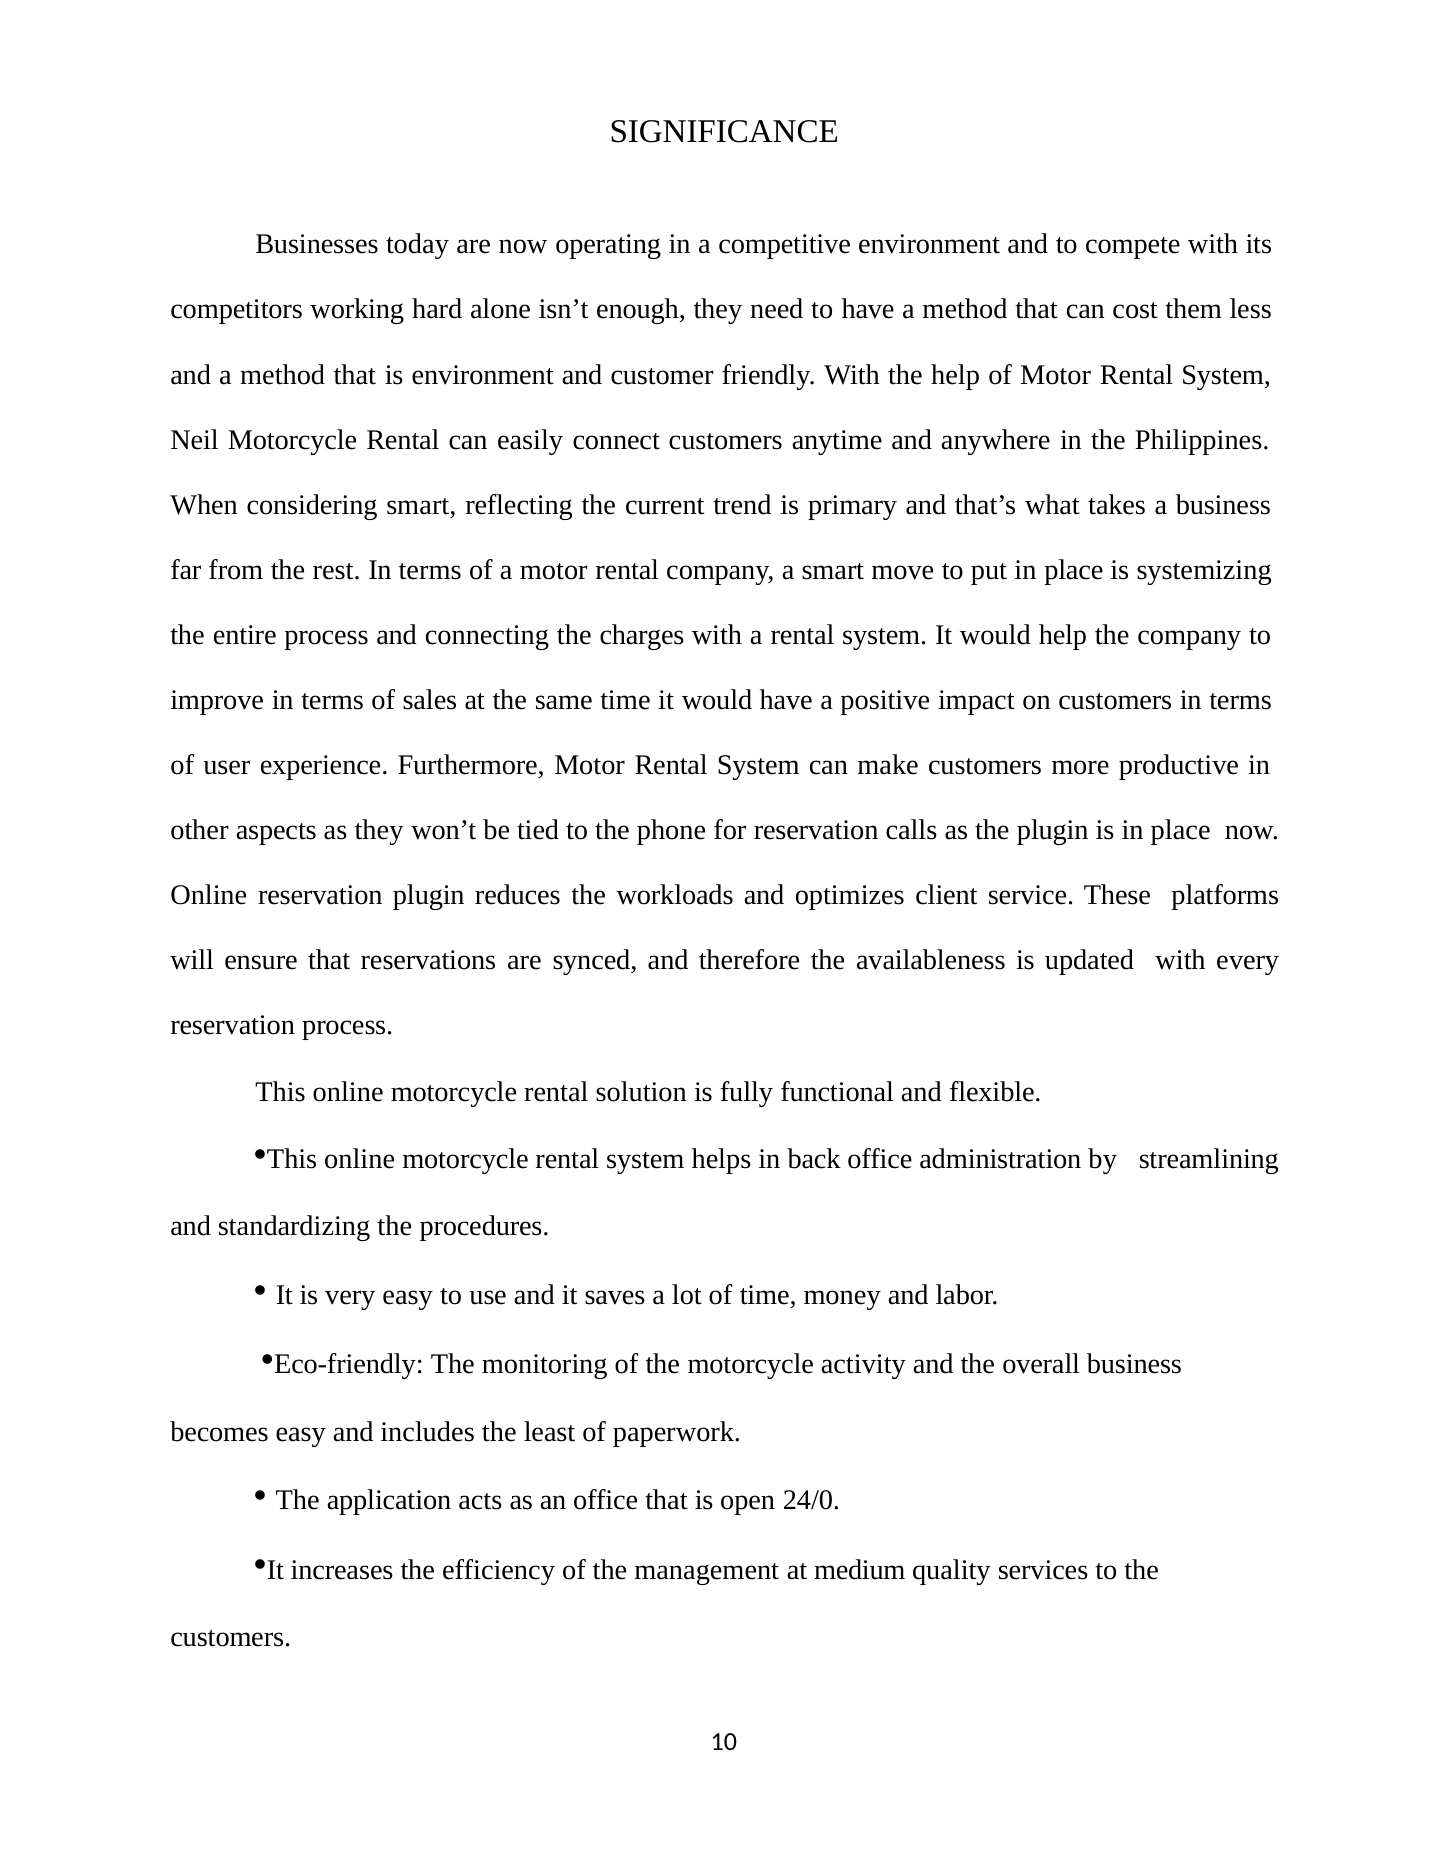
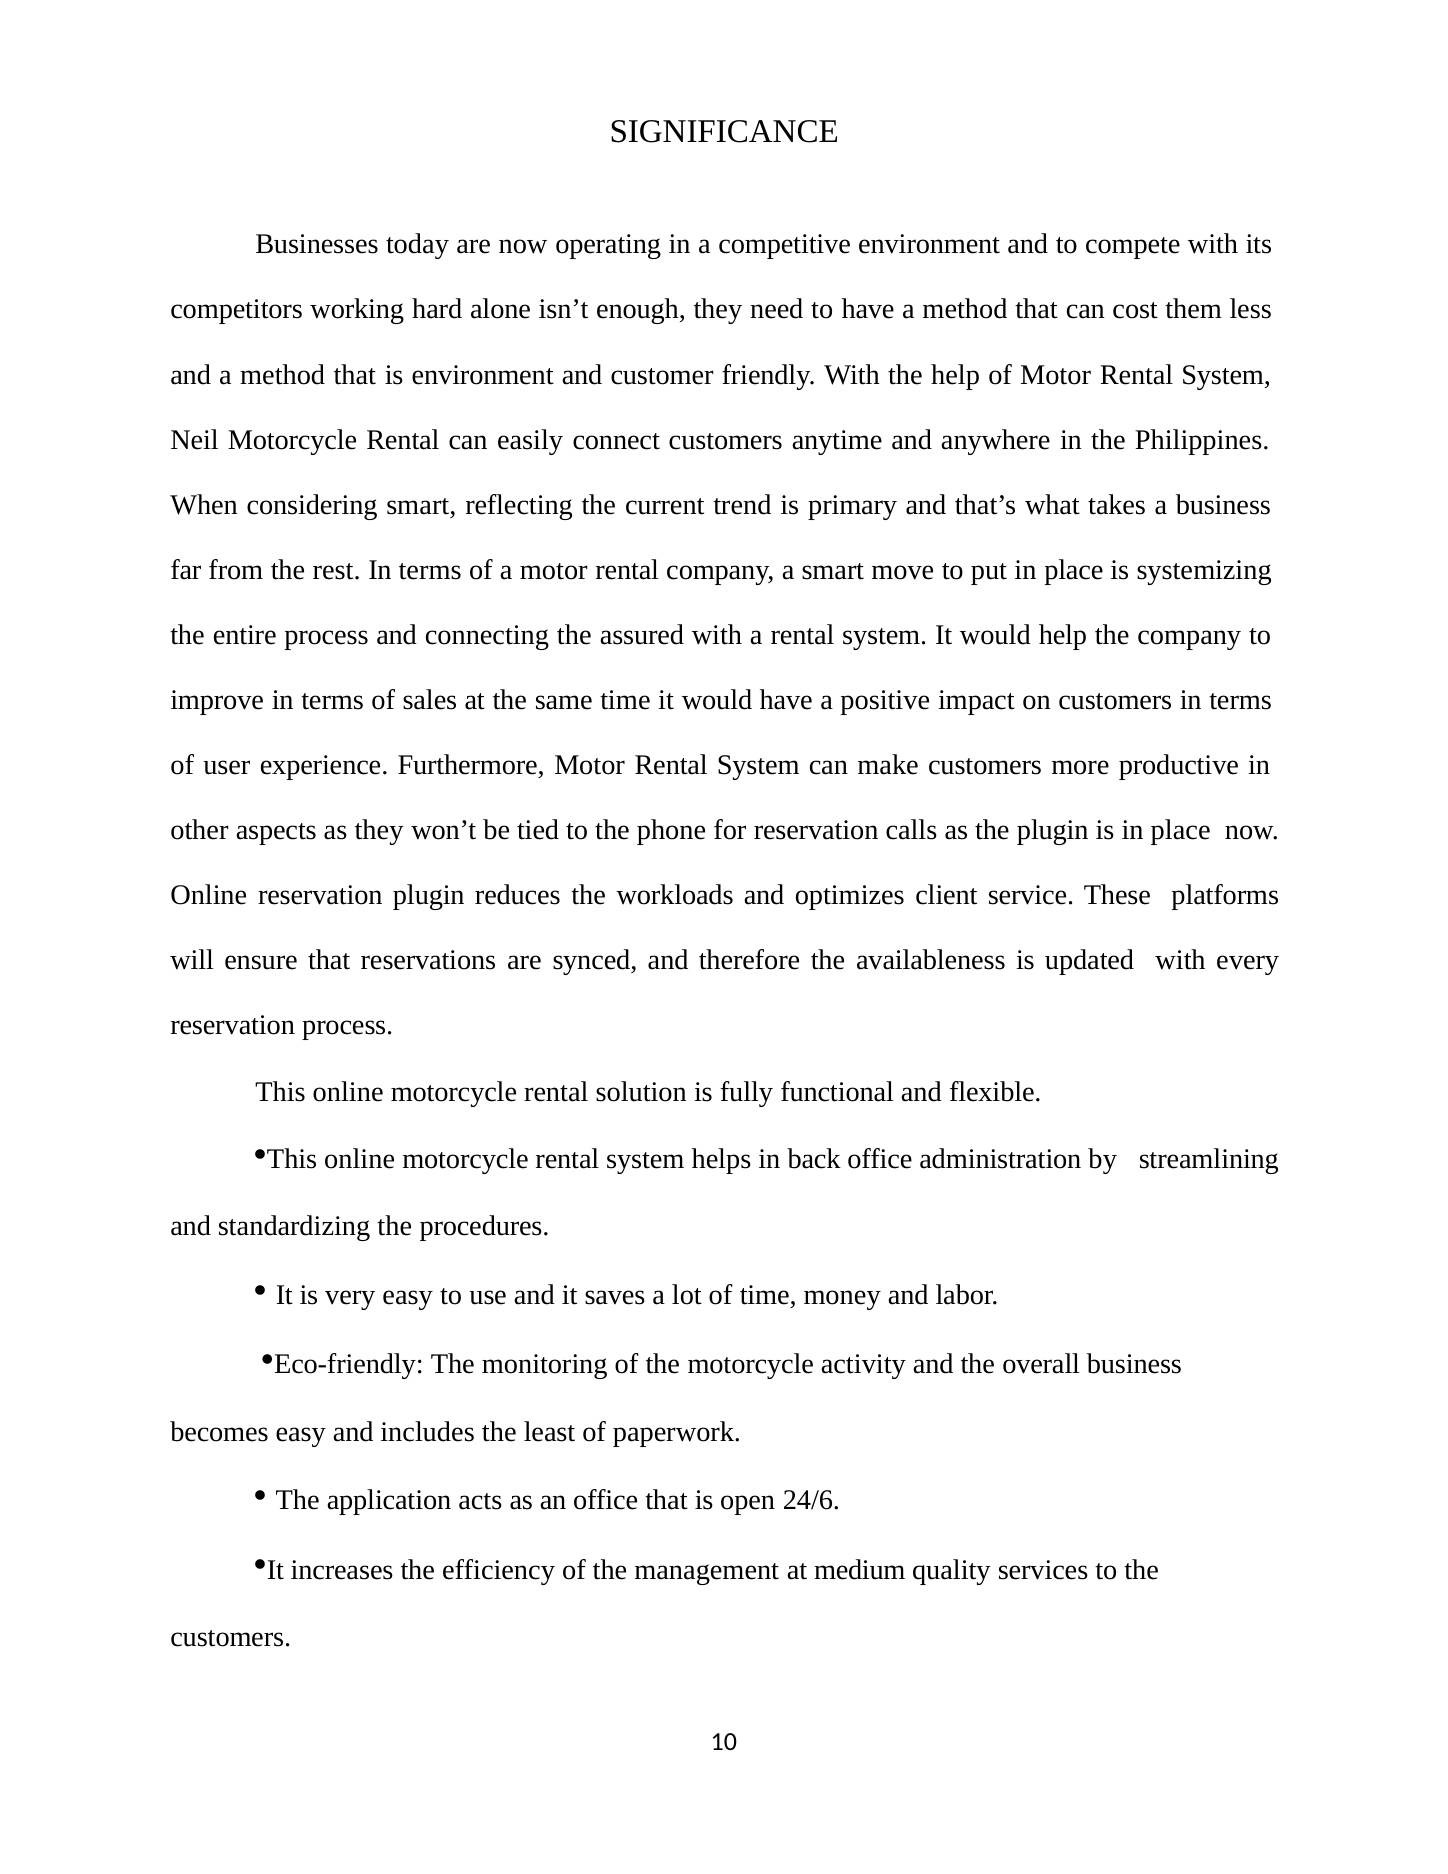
charges: charges -> assured
24/0: 24/0 -> 24/6
